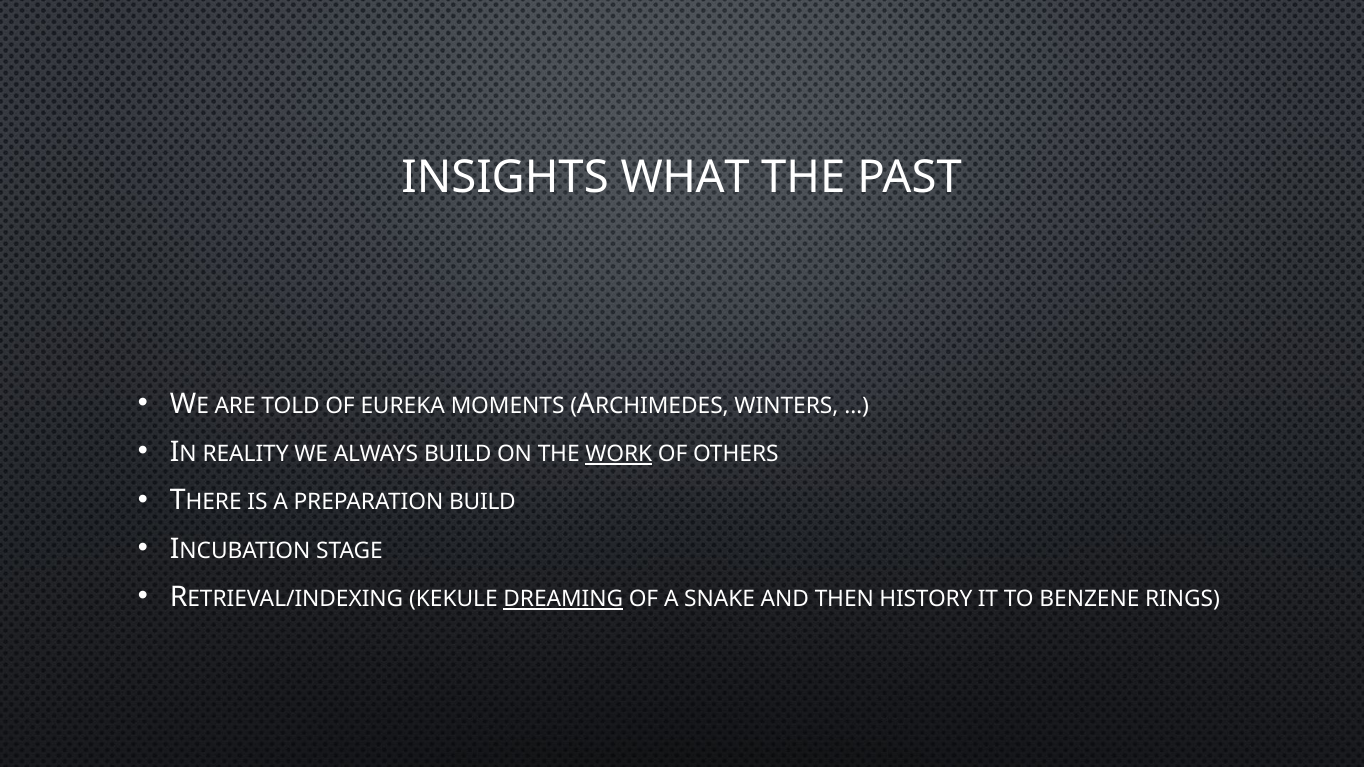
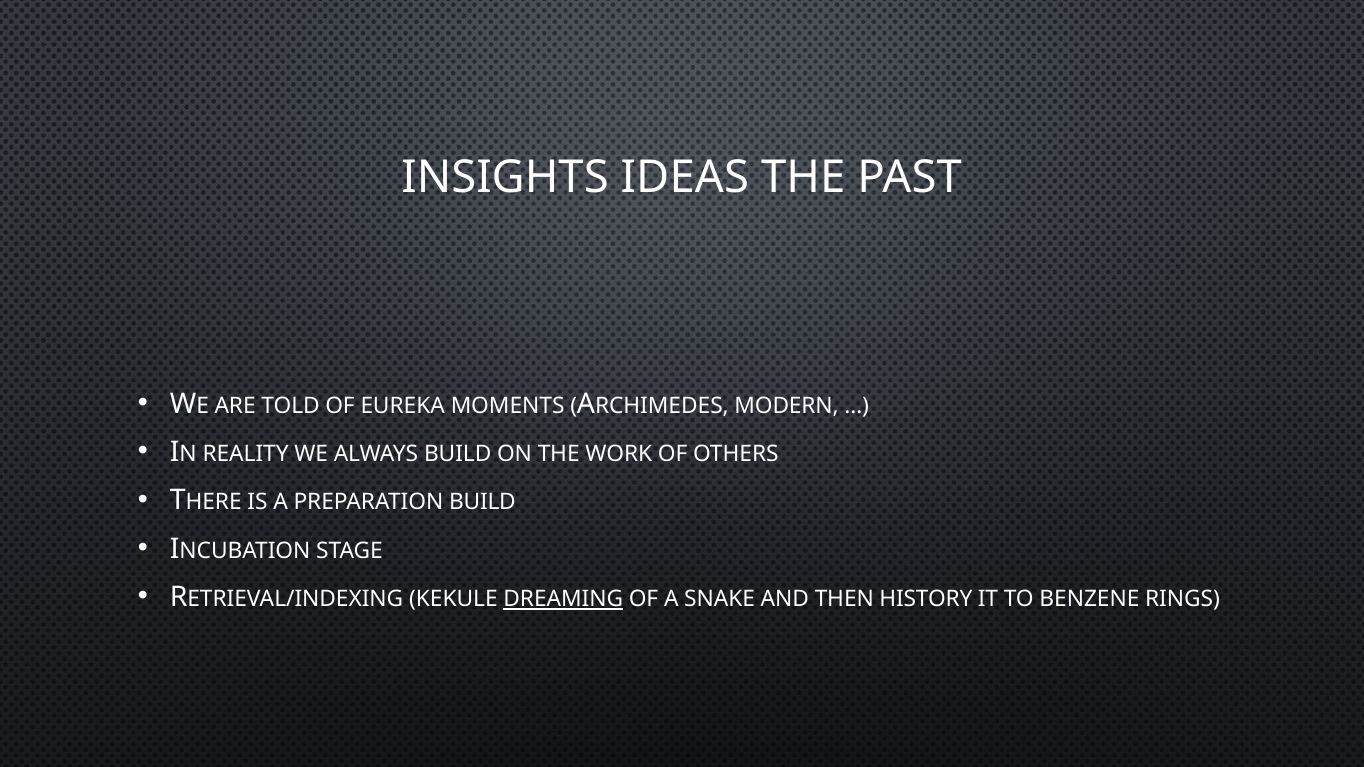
WHAT: WHAT -> IDEAS
WINTERS: WINTERS -> MODERN
WORK underline: present -> none
